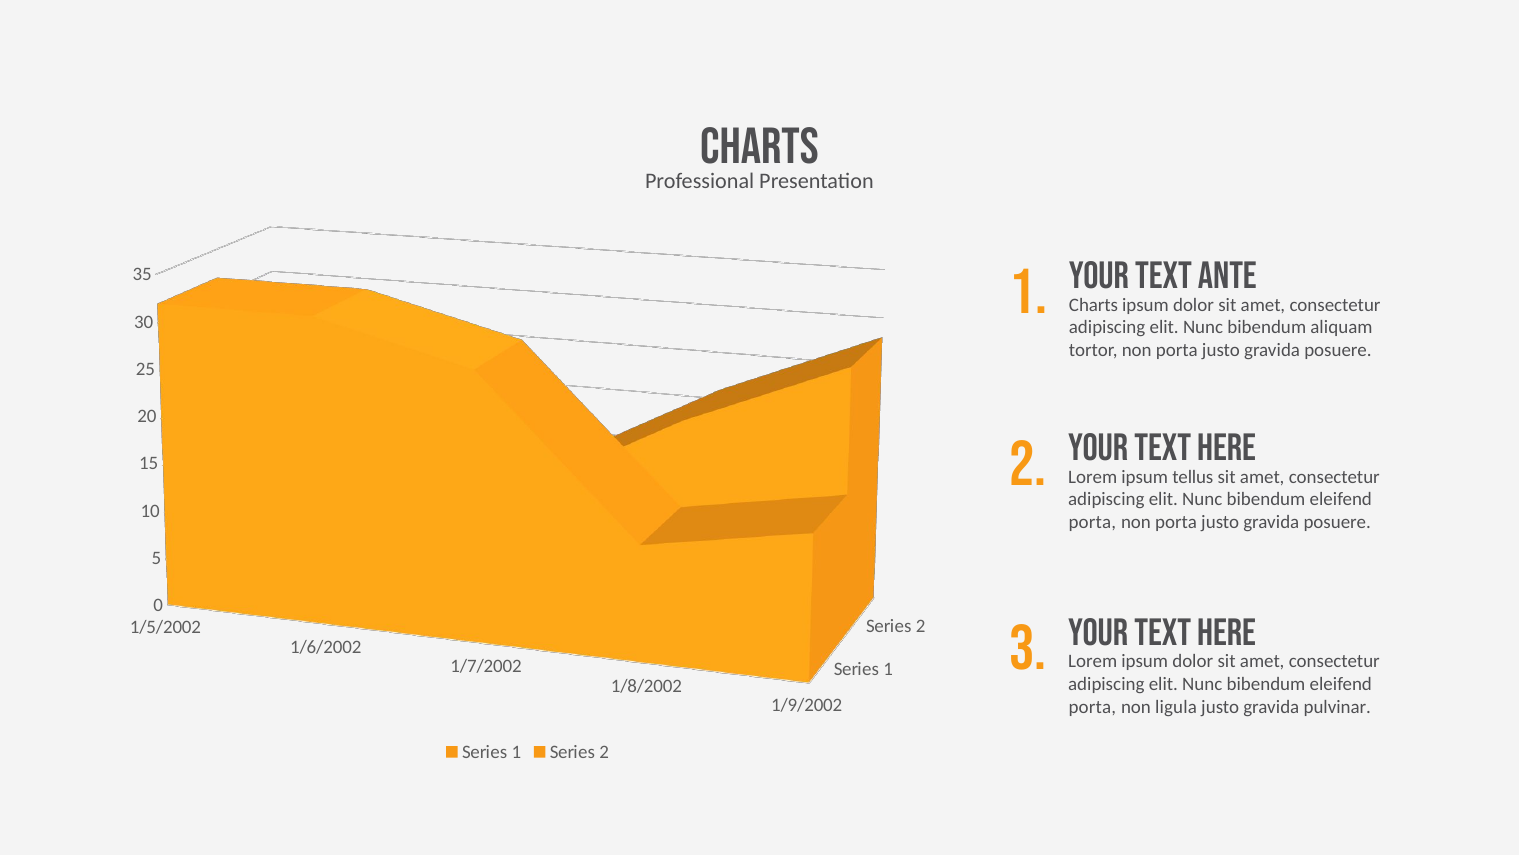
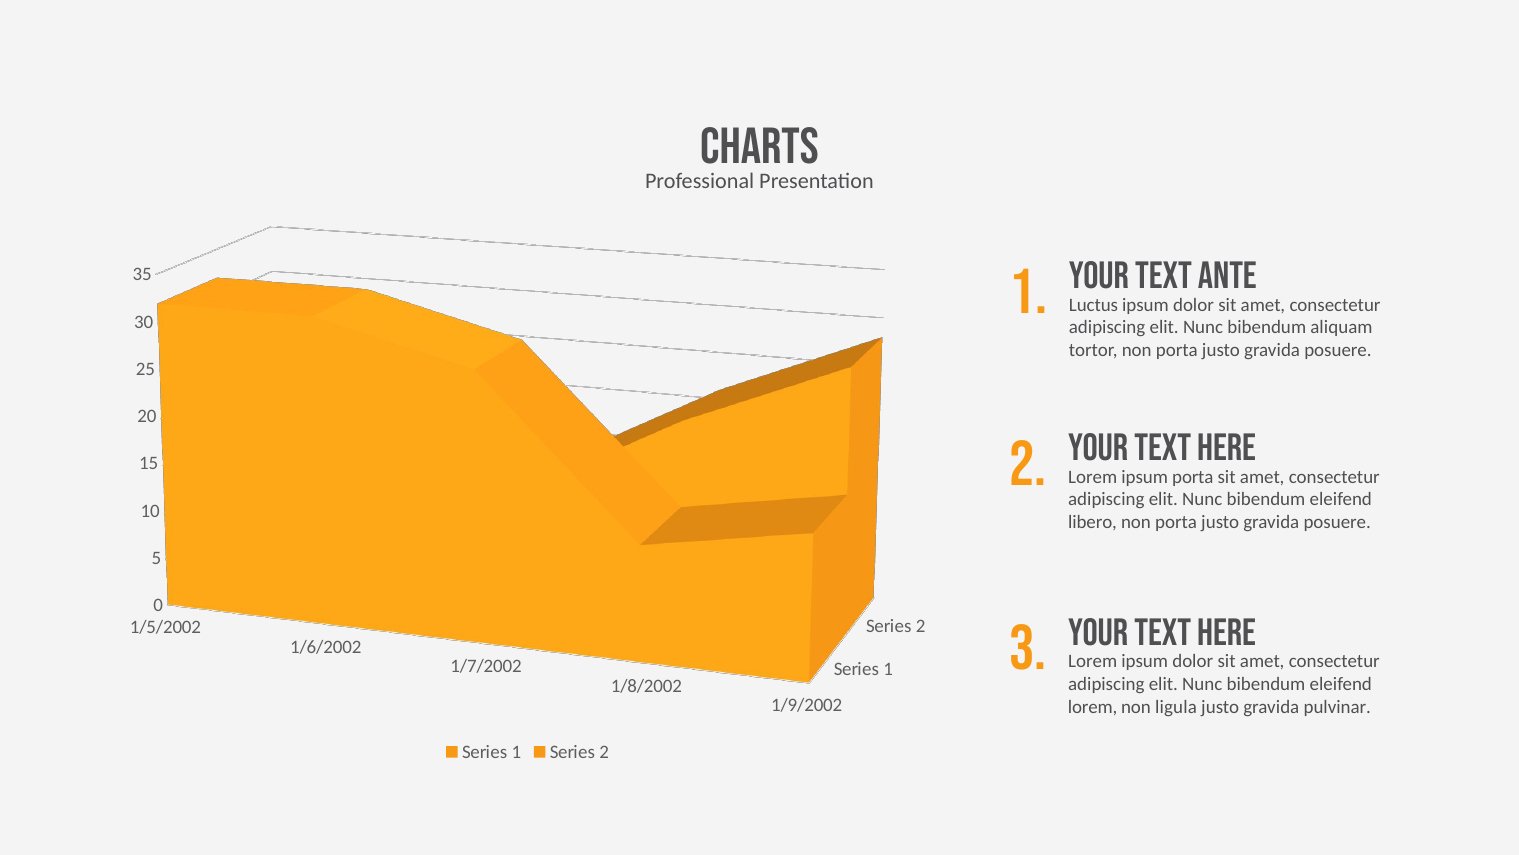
Charts at (1094, 305): Charts -> Luctus
ipsum tellus: tellus -> porta
porta at (1092, 522): porta -> libero
porta at (1092, 707): porta -> lorem
